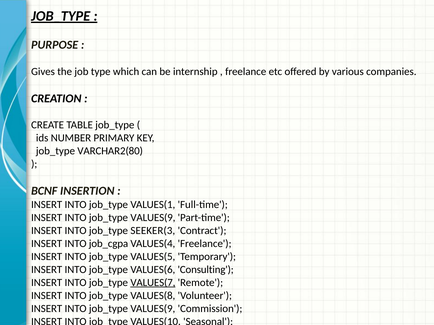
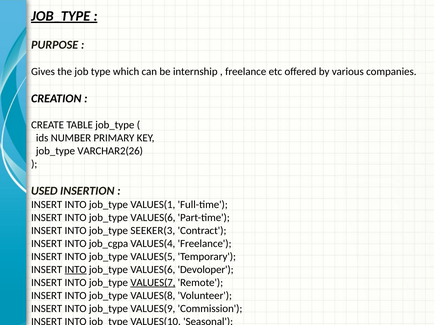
VARCHAR2(80: VARCHAR2(80 -> VARCHAR2(26
BCNF: BCNF -> USED
VALUES(9 at (153, 218): VALUES(9 -> VALUES(6
INTO at (76, 270) underline: none -> present
Consulting: Consulting -> Devoloper
